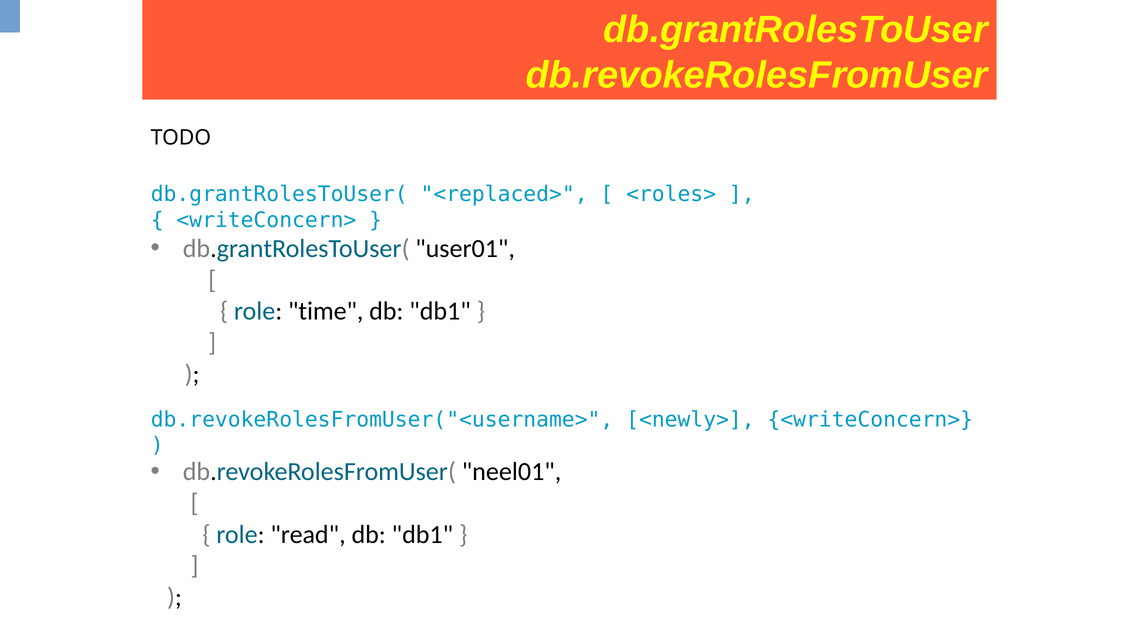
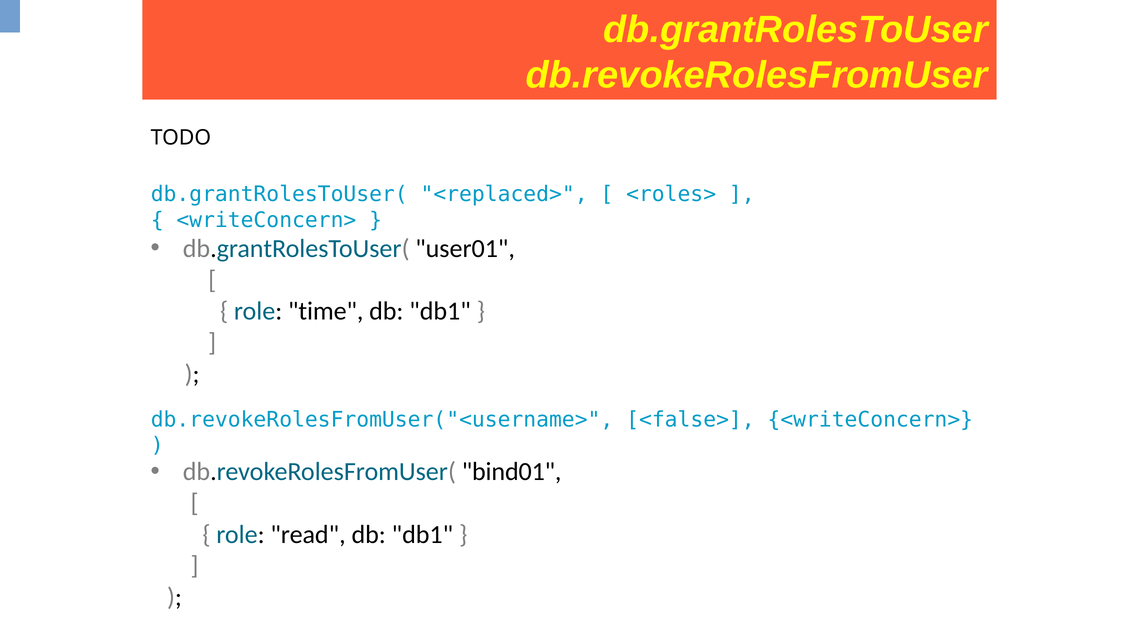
<newly>: <newly> -> <false>
neel01: neel01 -> bind01
